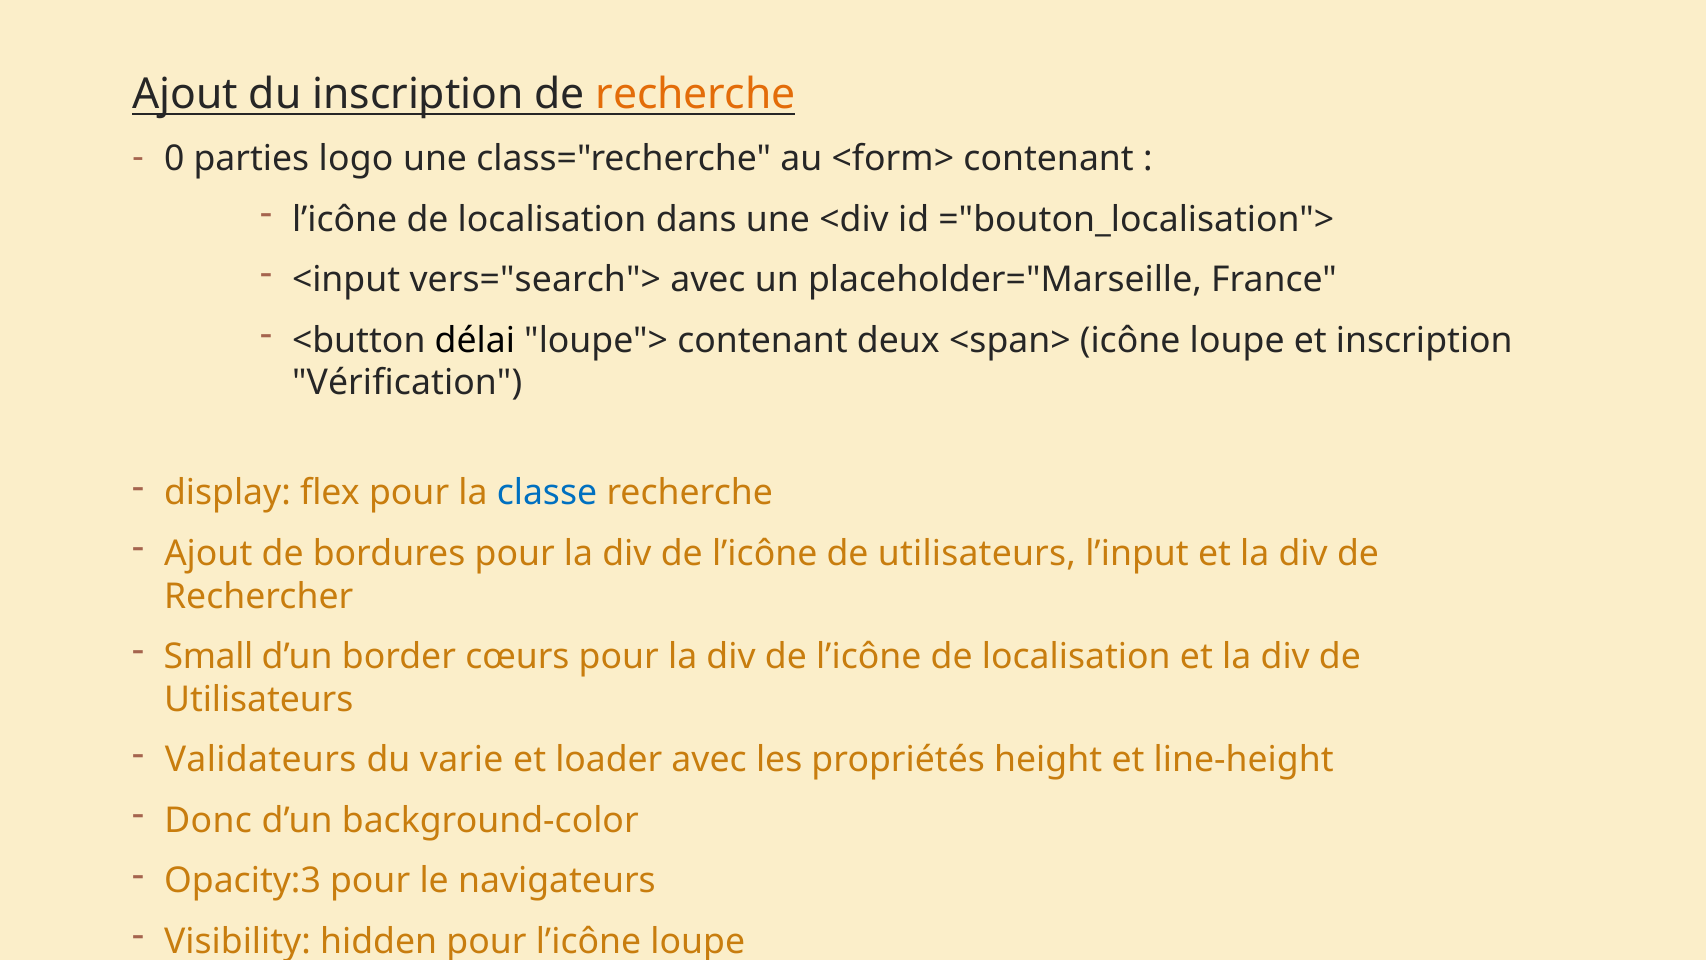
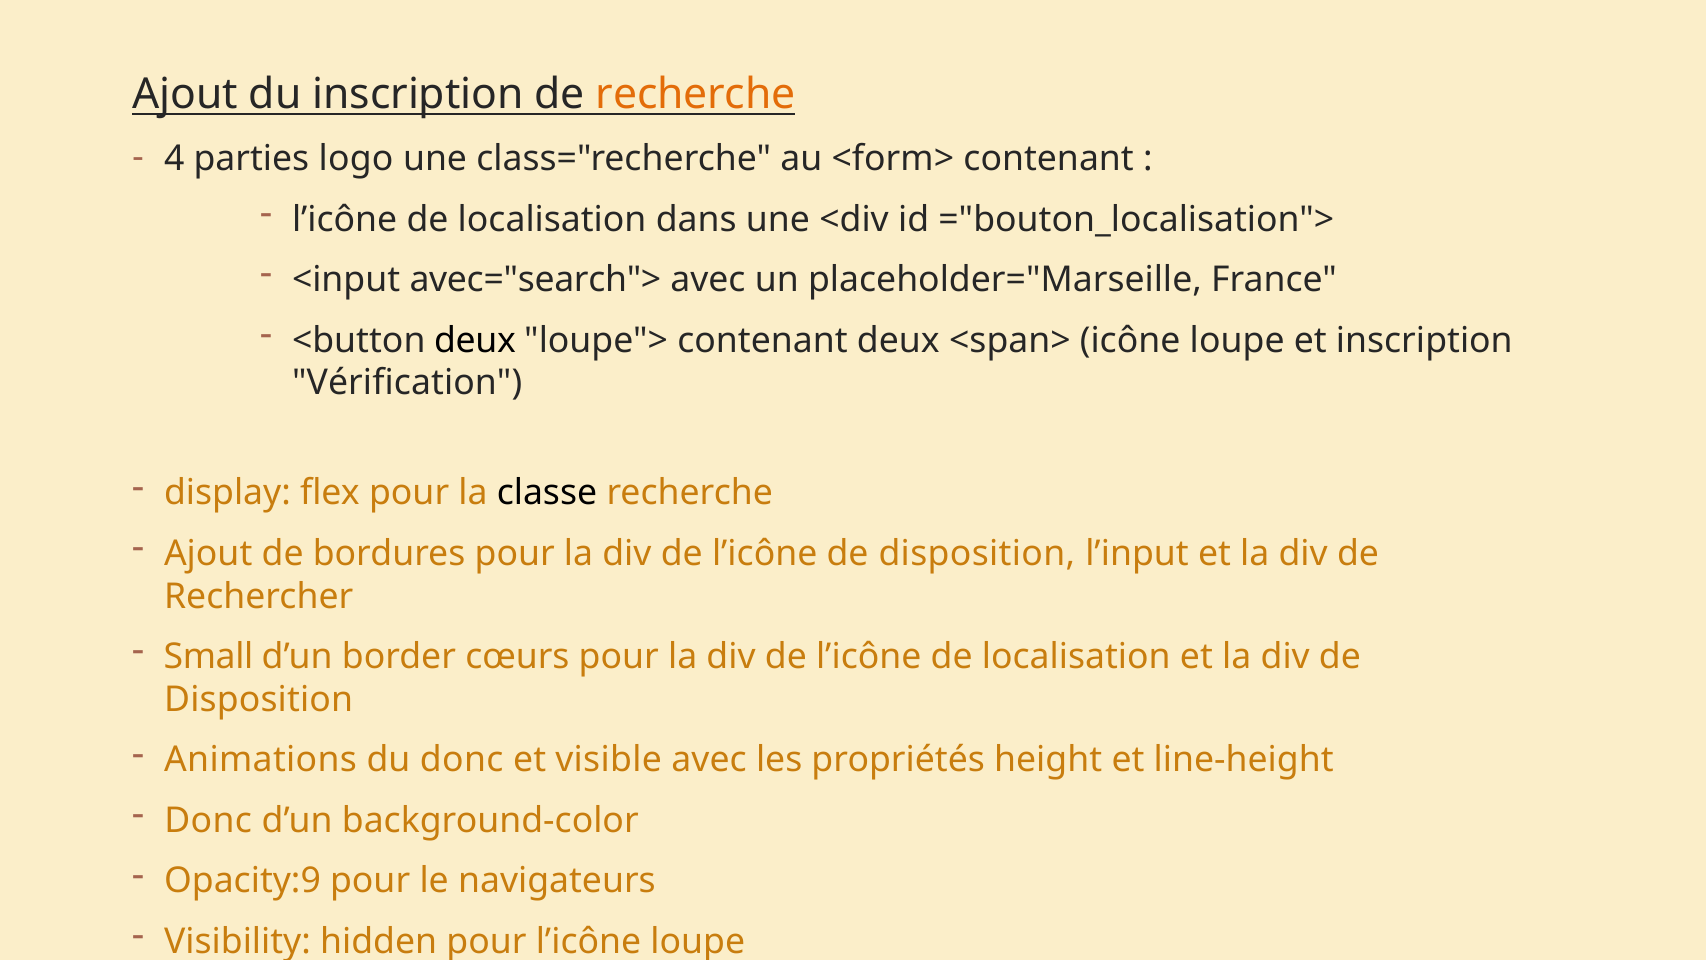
0: 0 -> 4
vers="search">: vers="search"> -> avec="search">
<button délai: délai -> deux
classe colour: blue -> black
l’icône de utilisateurs: utilisateurs -> disposition
Utilisateurs at (259, 699): Utilisateurs -> Disposition
Validateurs: Validateurs -> Animations
du varie: varie -> donc
loader: loader -> visible
Opacity:3: Opacity:3 -> Opacity:9
